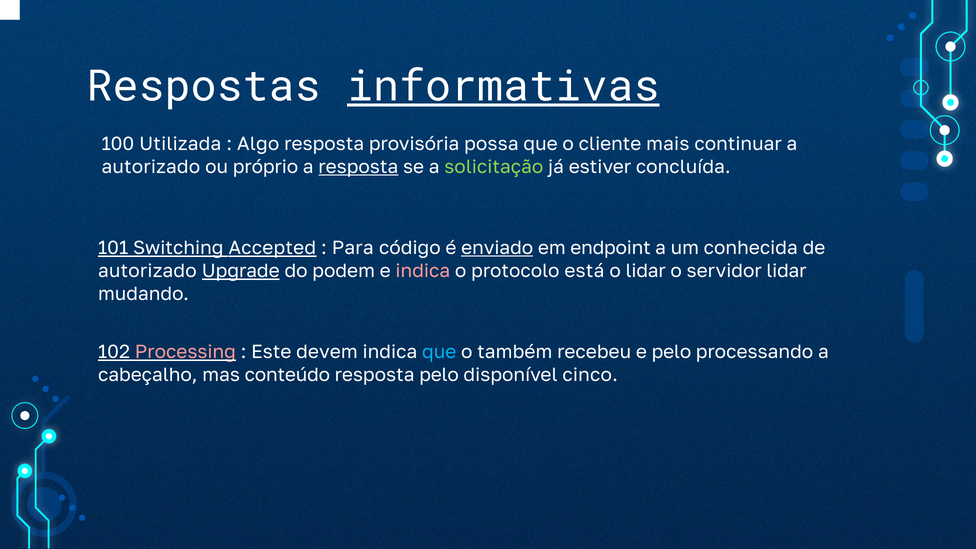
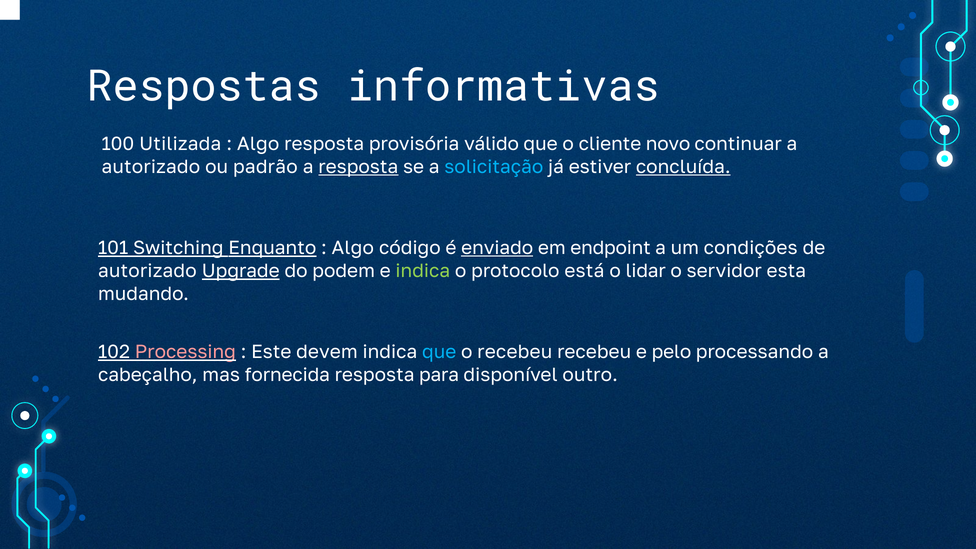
informativas underline: present -> none
possa: possa -> válido
mais: mais -> novo
próprio: próprio -> padrão
solicitação colour: light green -> light blue
concluída underline: none -> present
Accepted: Accepted -> Enquanto
Para at (353, 248): Para -> Algo
conhecida: conhecida -> condições
indica at (423, 271) colour: pink -> light green
servidor lidar: lidar -> esta
o também: também -> recebeu
conteúdo: conteúdo -> fornecida
resposta pelo: pelo -> para
cinco: cinco -> outro
